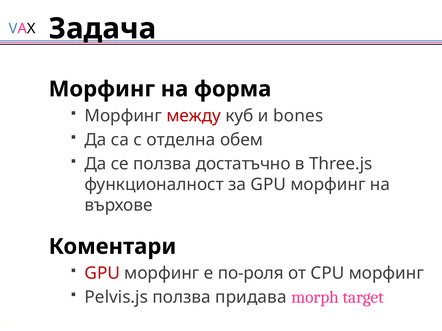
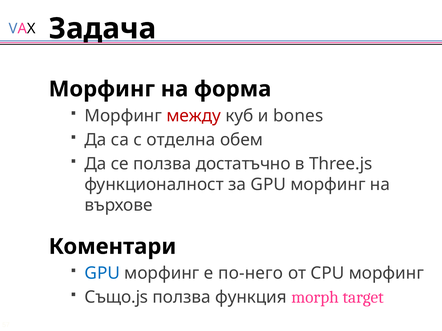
GPU at (102, 274) colour: red -> blue
по-роля: по-роля -> по-него
Pelvis.js: Pelvis.js -> Също.js
придава: придава -> функция
